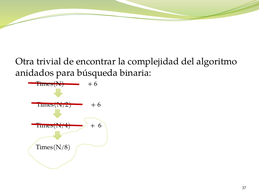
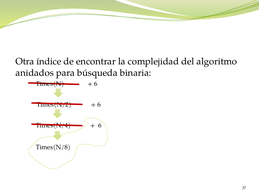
trivial: trivial -> índice
